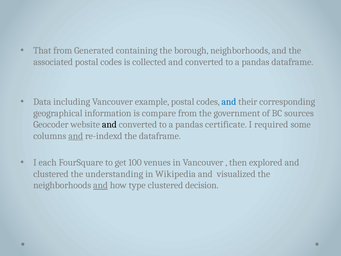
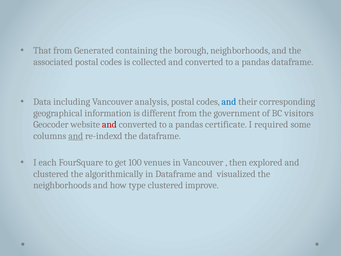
example: example -> analysis
compare: compare -> different
sources: sources -> visitors
and at (109, 124) colour: black -> red
understanding: understanding -> algorithmically
in Wikipedia: Wikipedia -> Dataframe
and at (101, 185) underline: present -> none
decision: decision -> improve
